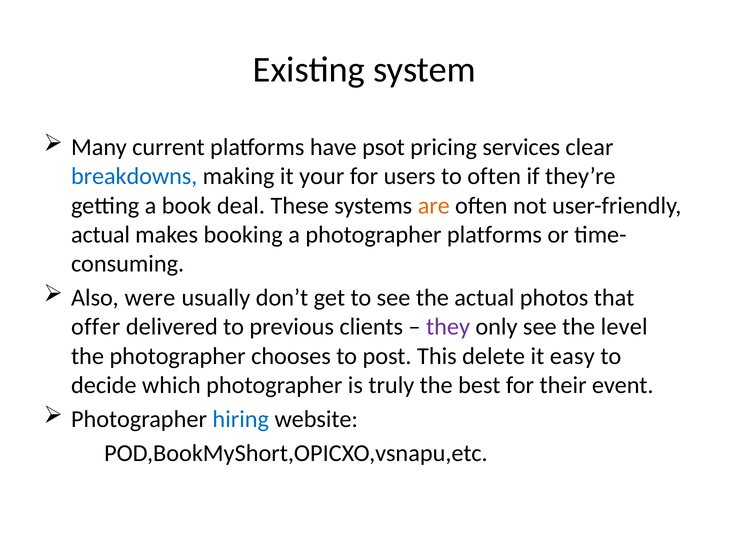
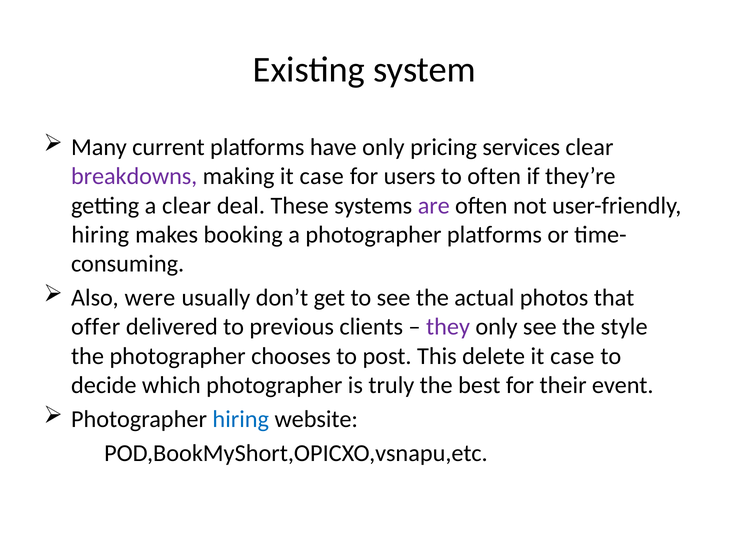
have psot: psot -> only
breakdowns colour: blue -> purple
making it your: your -> case
a book: book -> clear
are colour: orange -> purple
actual at (101, 235): actual -> hiring
level: level -> style
easy at (572, 356): easy -> case
